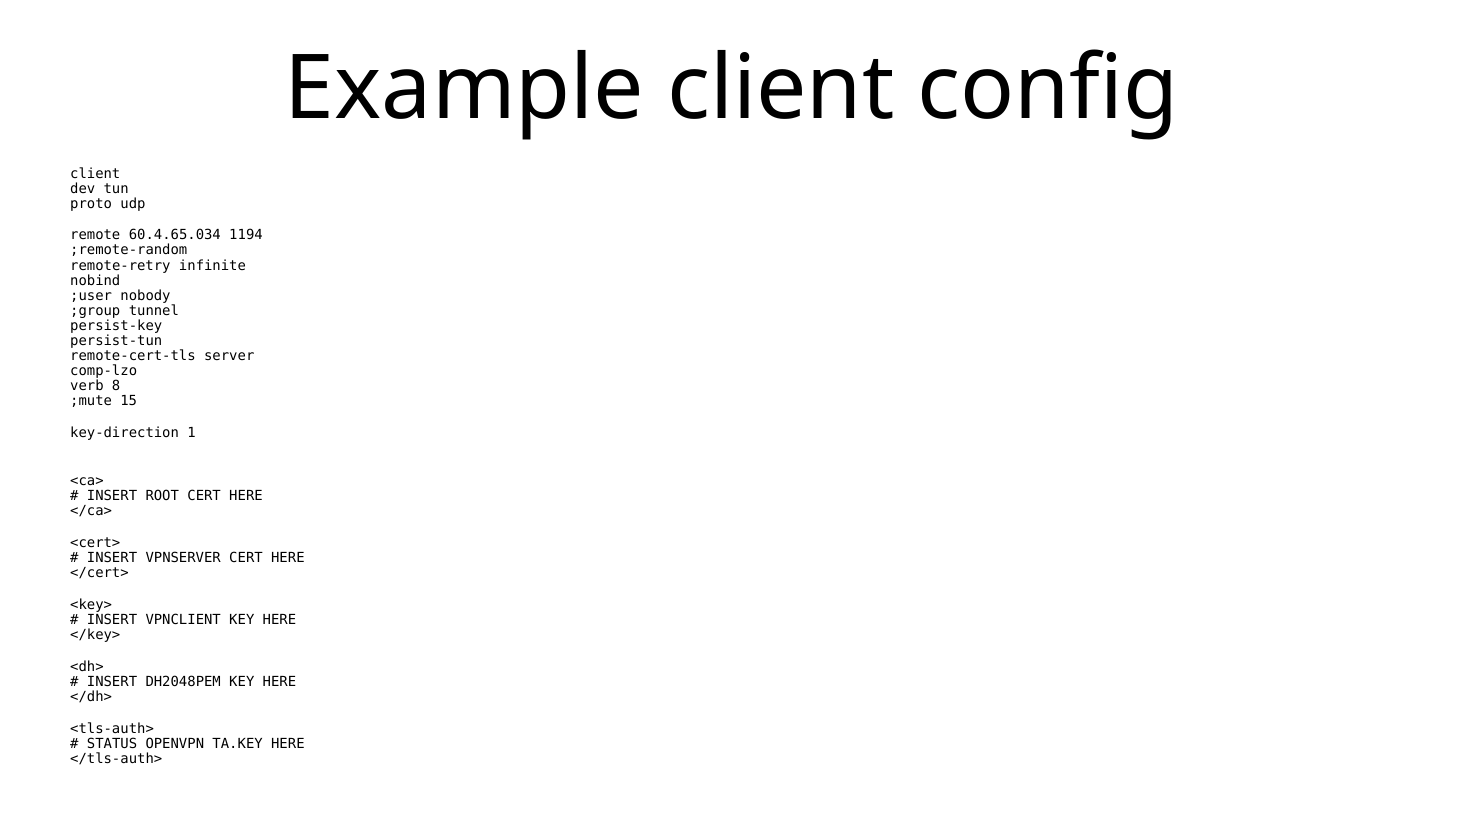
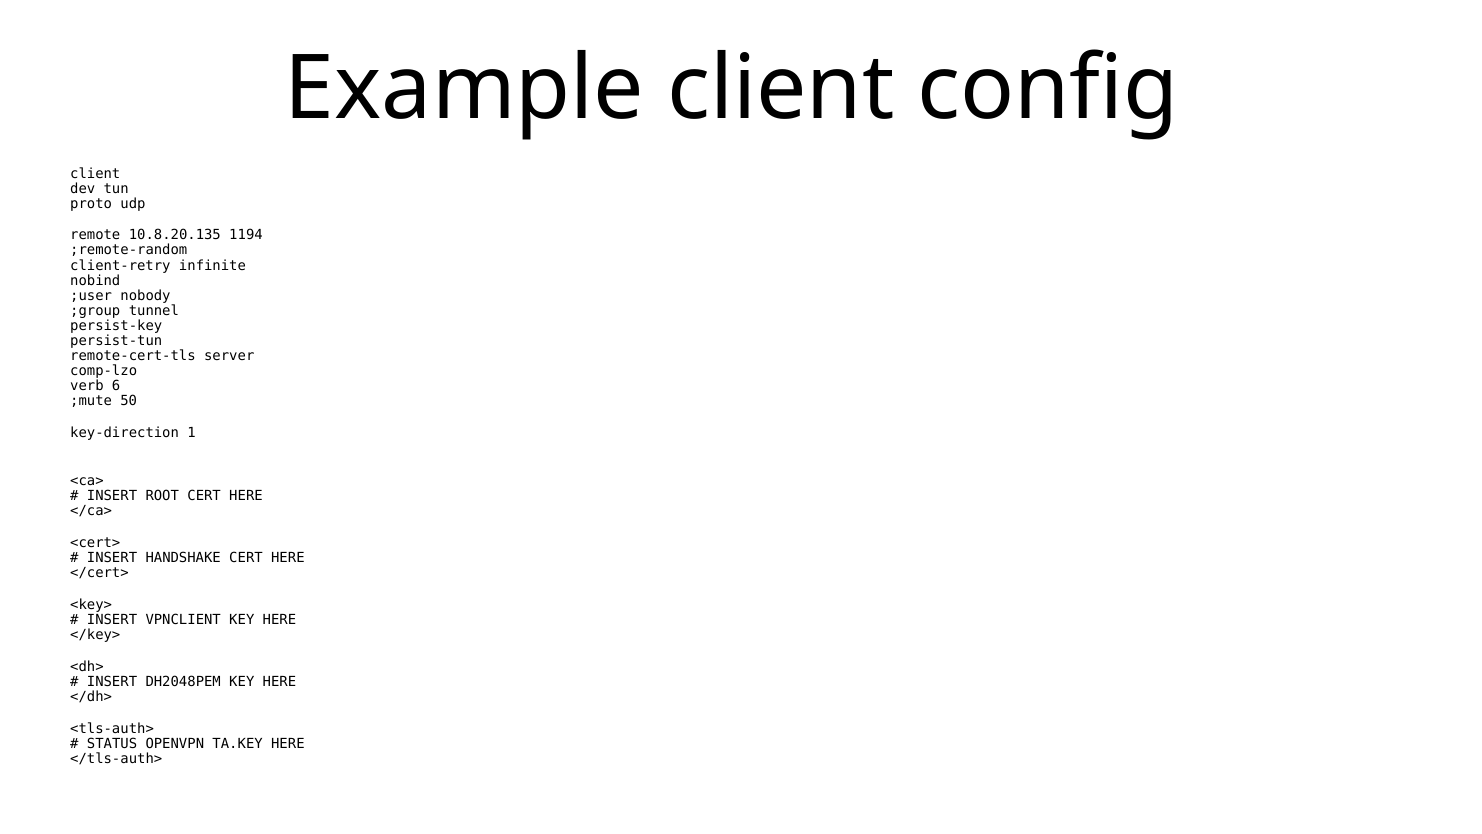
60.4.65.034: 60.4.65.034 -> 10.8.20.135
remote-retry: remote-retry -> client-retry
8: 8 -> 6
15: 15 -> 50
VPNSERVER: VPNSERVER -> HANDSHAKE
